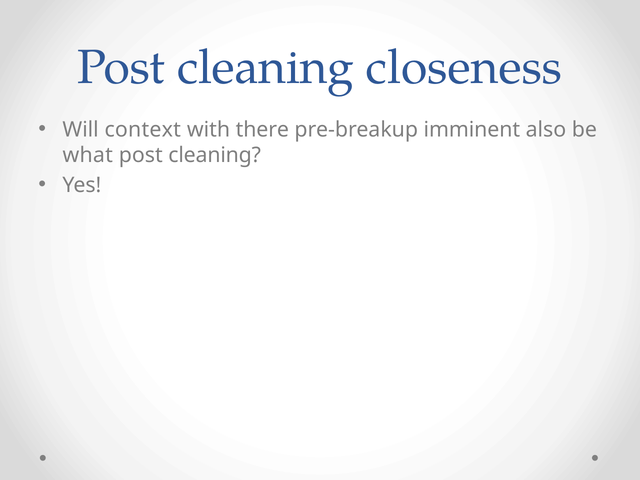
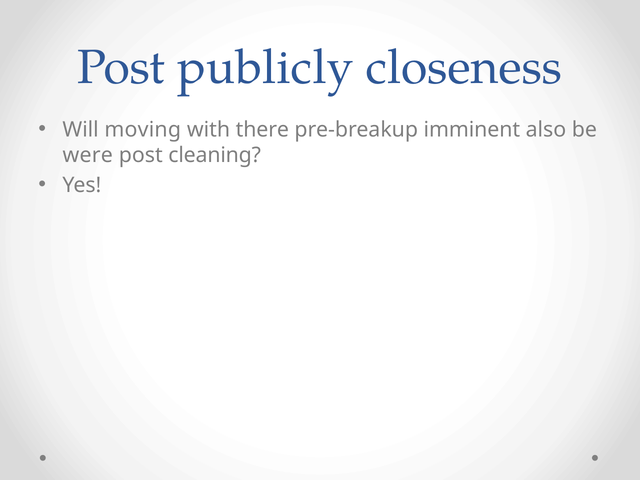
cleaning at (266, 67): cleaning -> publicly
context: context -> moving
what: what -> were
